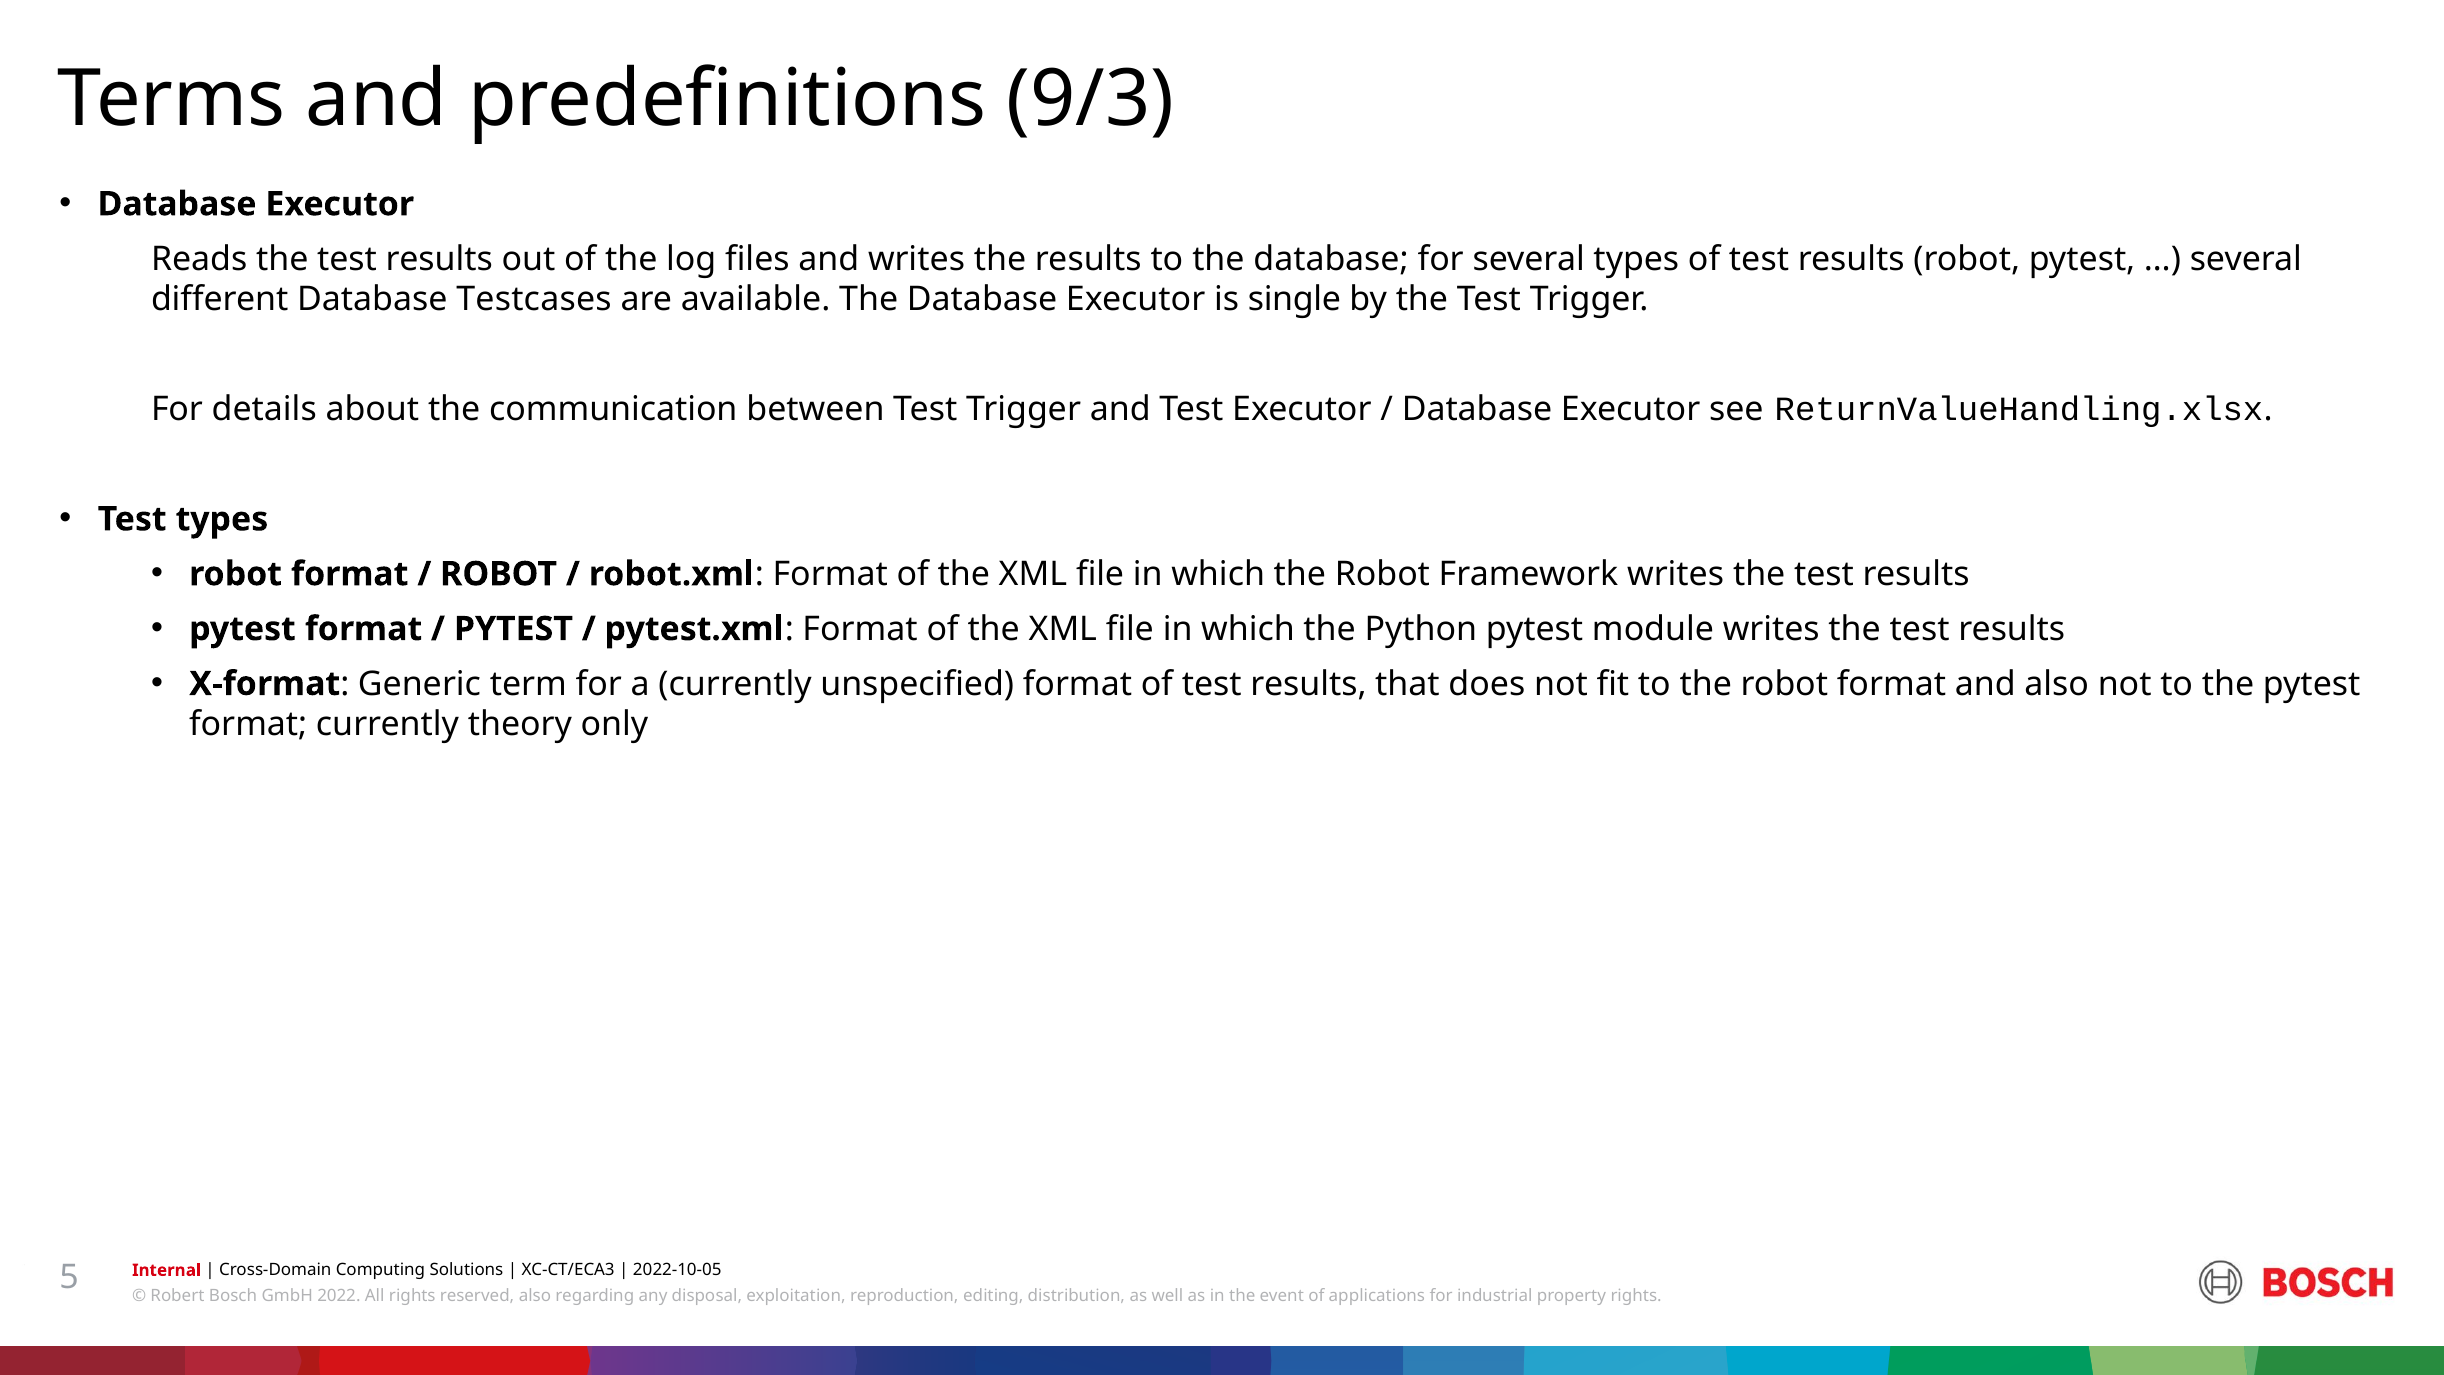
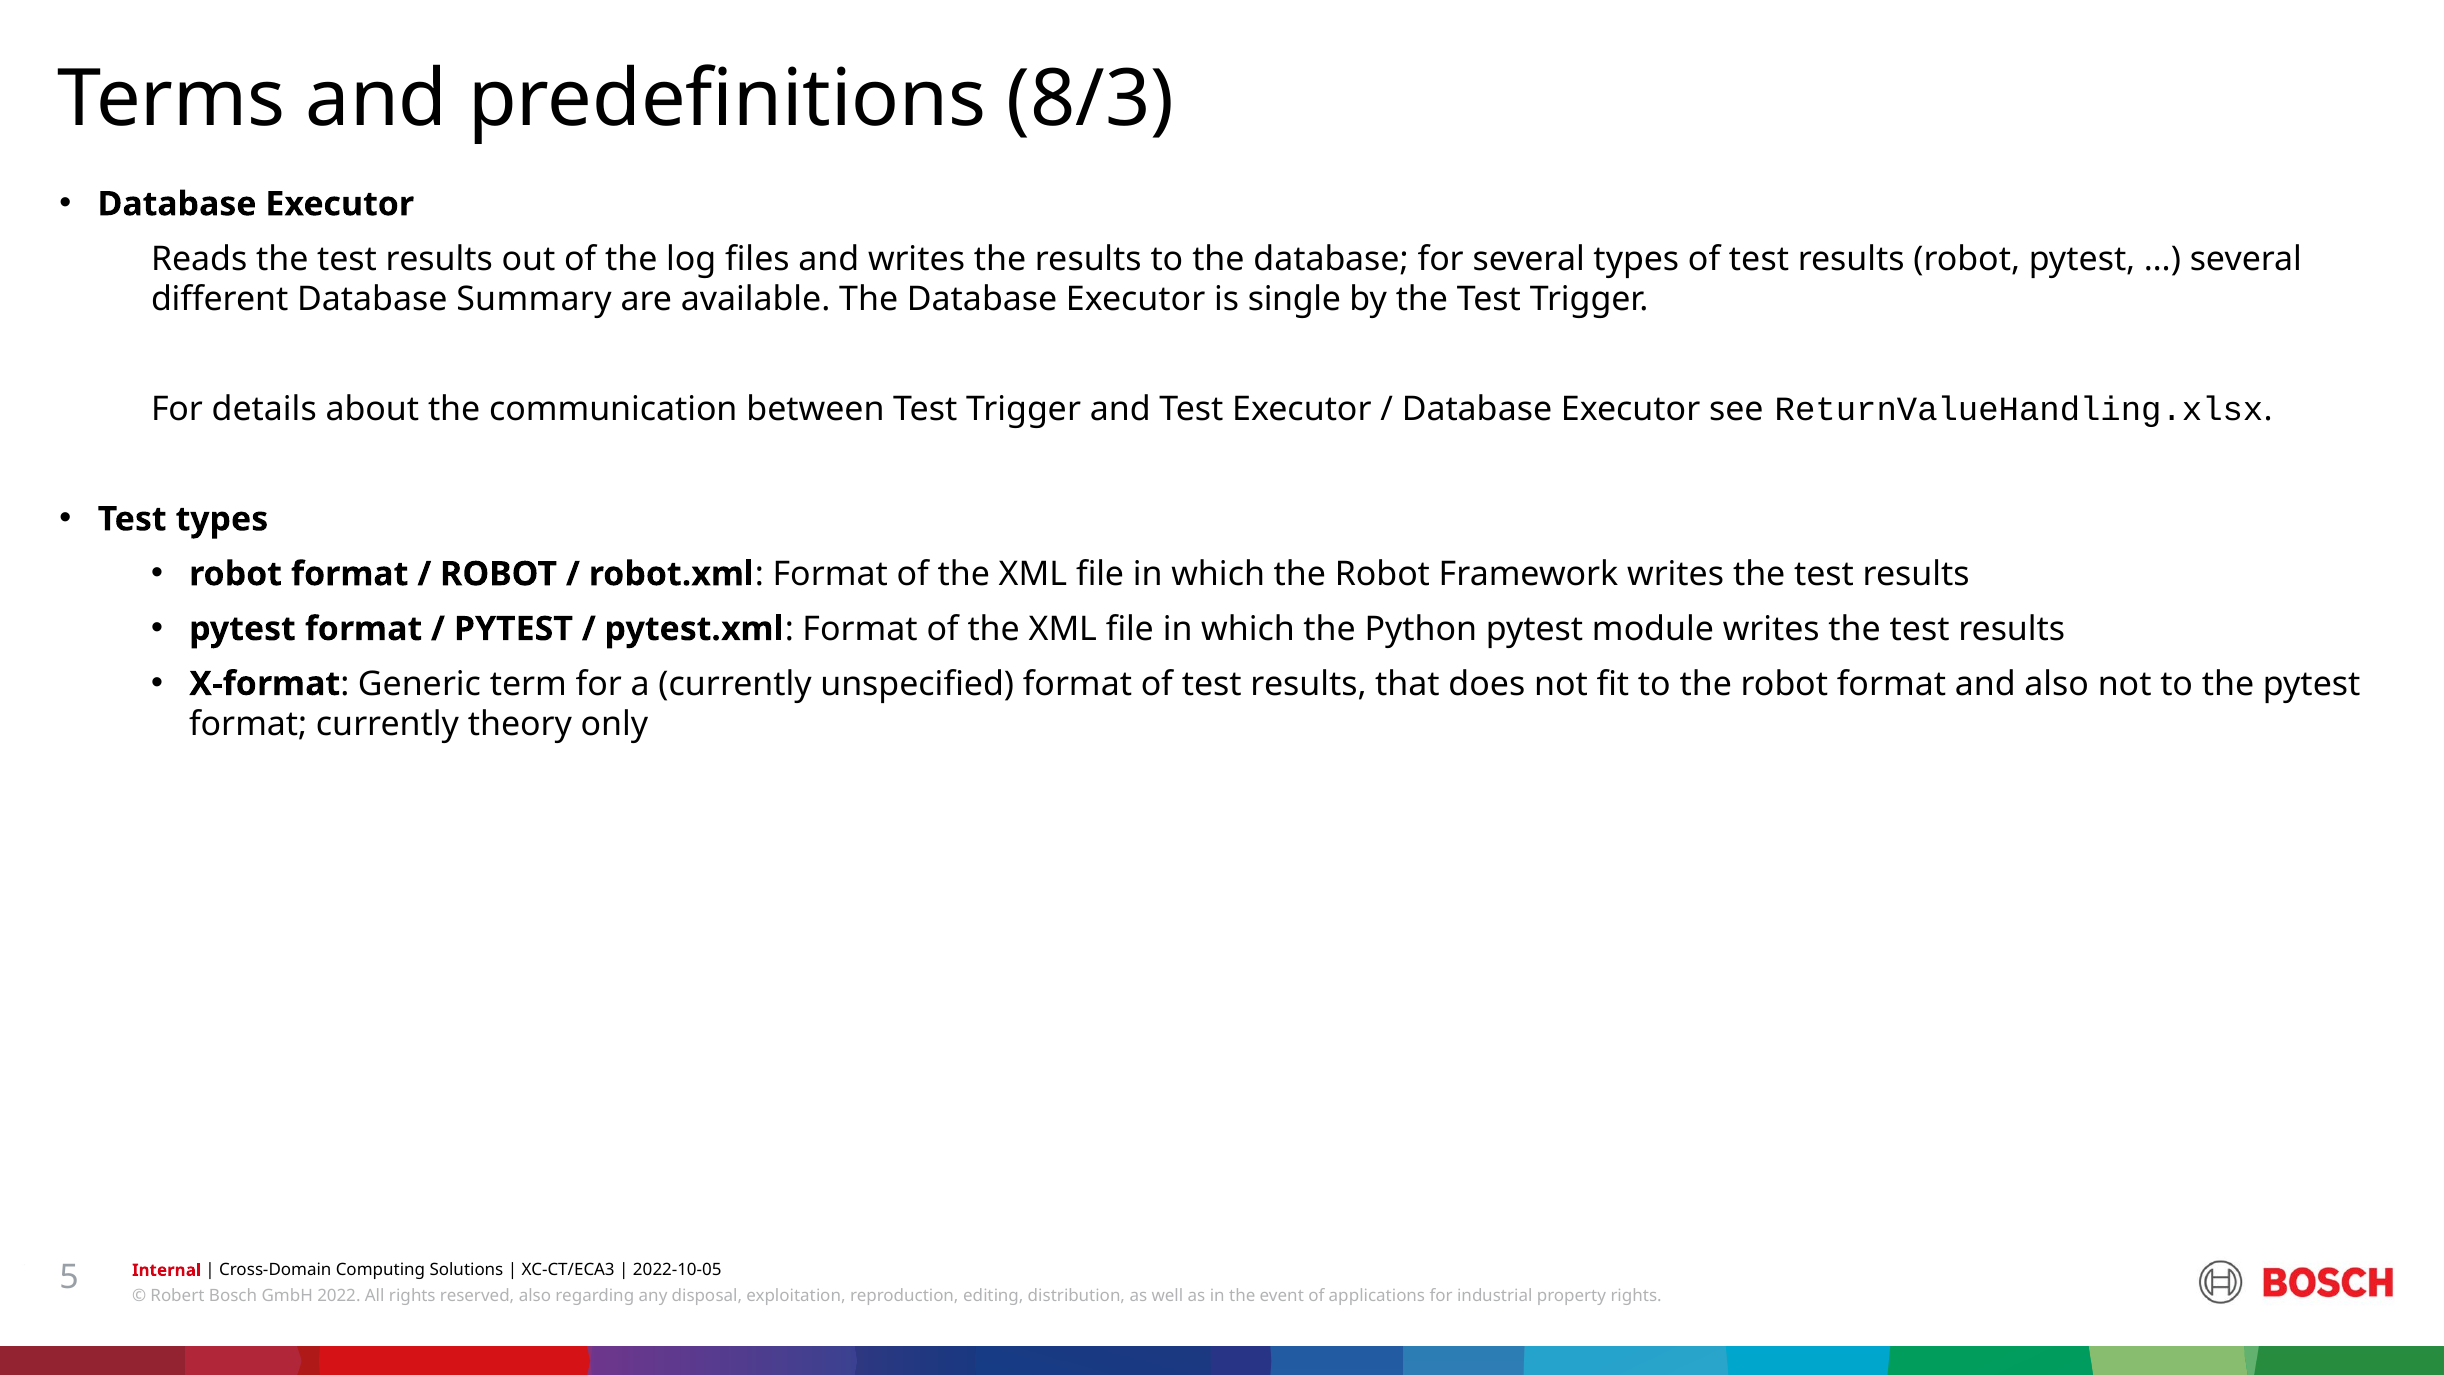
9/3: 9/3 -> 8/3
Testcases: Testcases -> Summary
